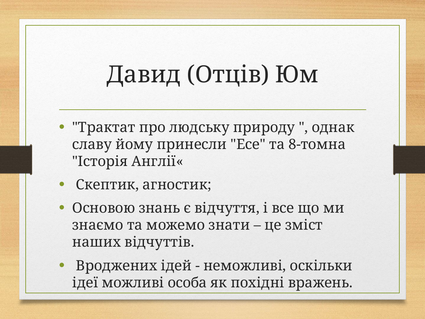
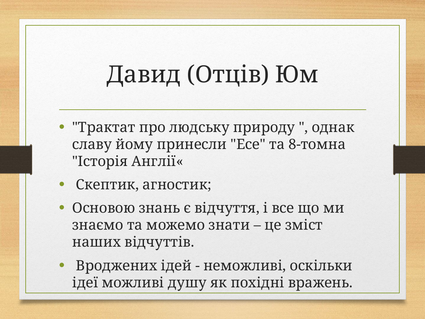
особа: особа -> душу
